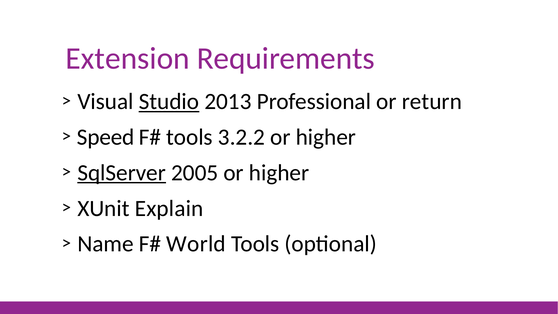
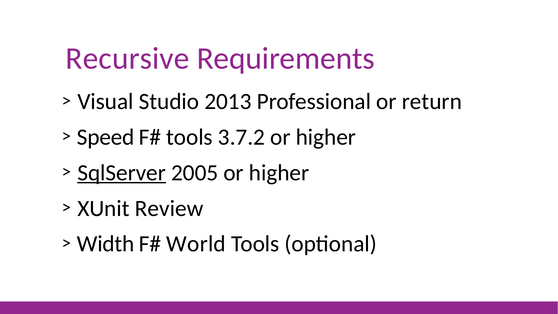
Extension: Extension -> Recursive
Studio underline: present -> none
3.2.2: 3.2.2 -> 3.7.2
Explain: Explain -> Review
Name: Name -> Width
